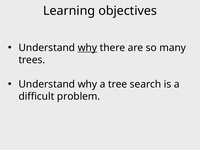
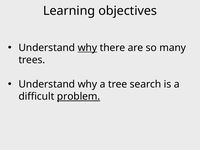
problem underline: none -> present
